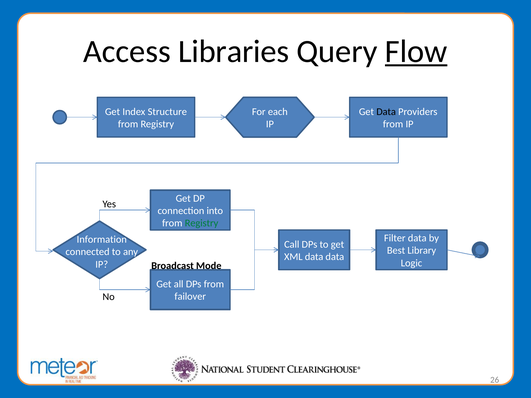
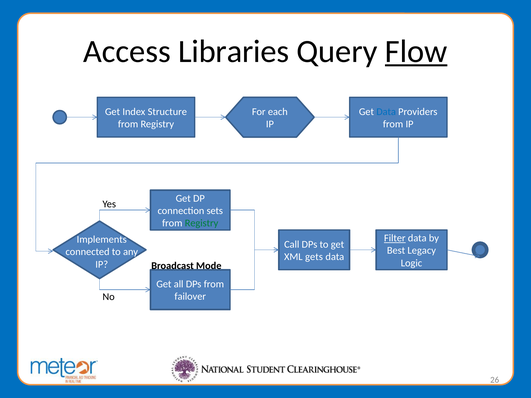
Data at (386, 112) colour: black -> blue
into: into -> sets
Filter underline: none -> present
Information: Information -> Implements
Library: Library -> Legacy
XML data: data -> gets
